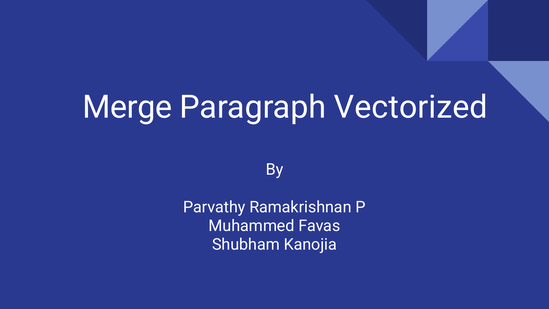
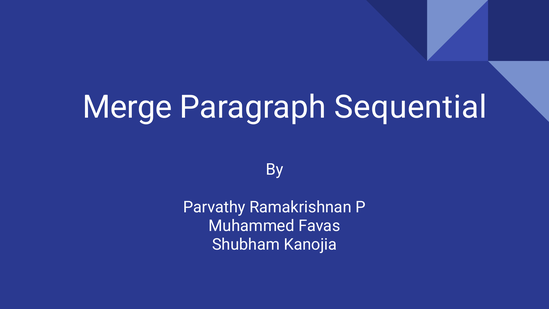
Vectorized: Vectorized -> Sequential
